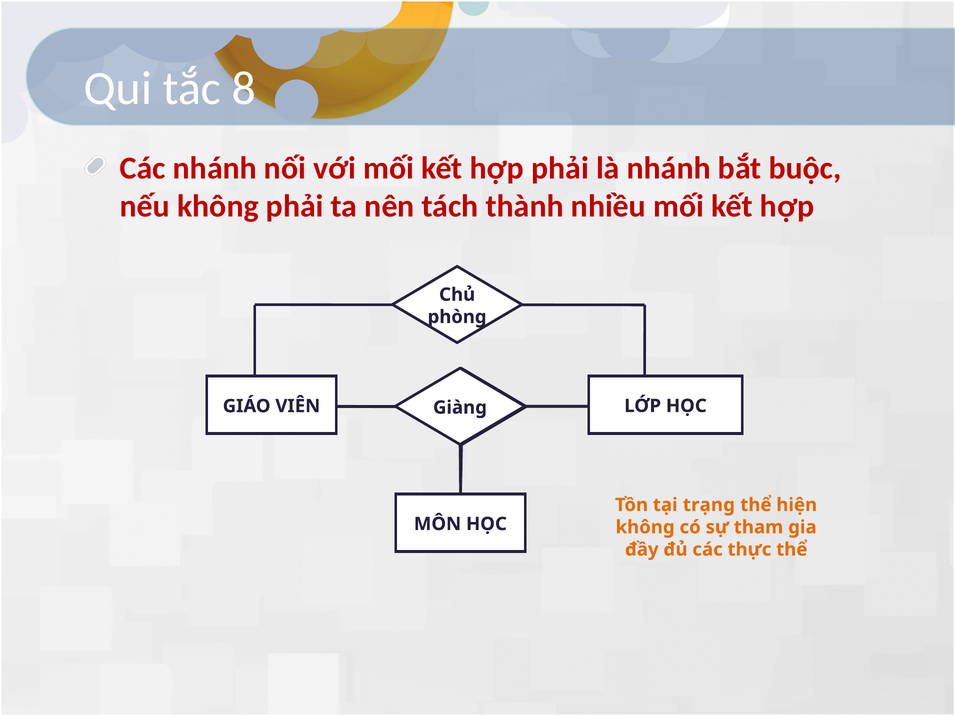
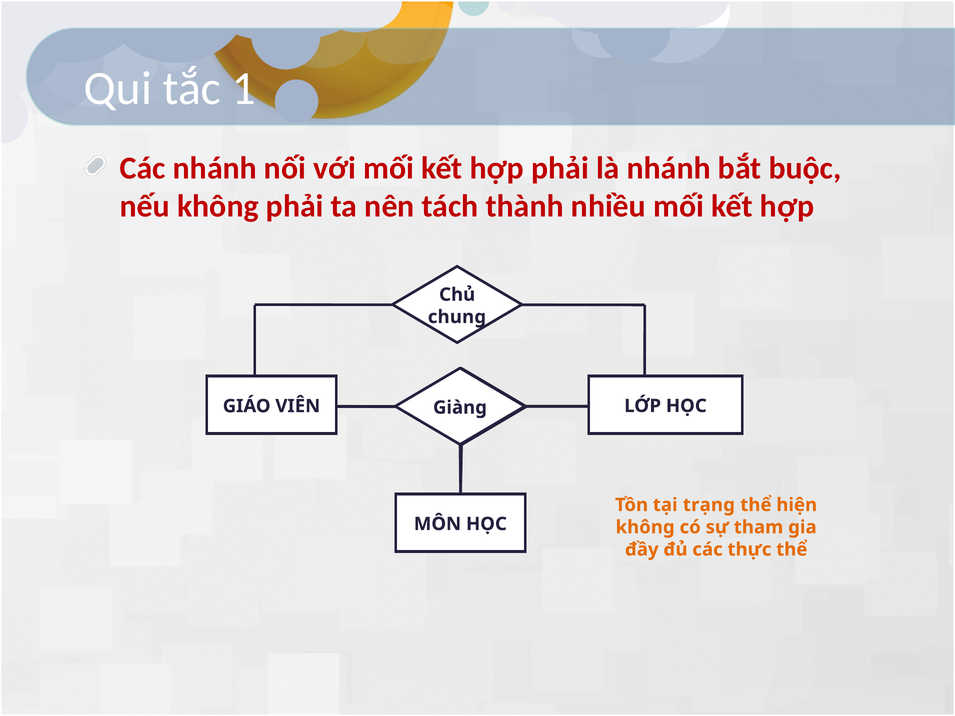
8: 8 -> 1
phòng: phòng -> chung
